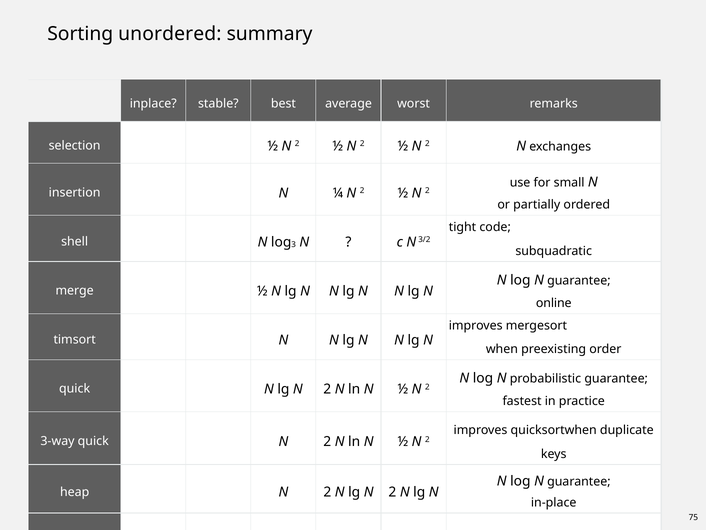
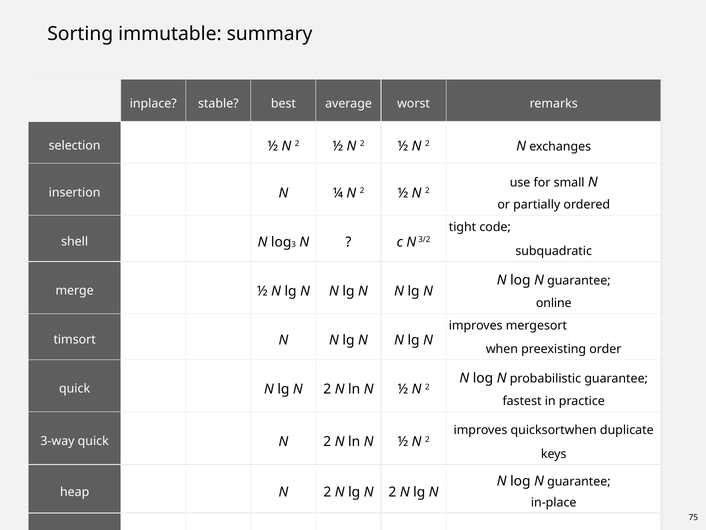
unordered: unordered -> immutable
